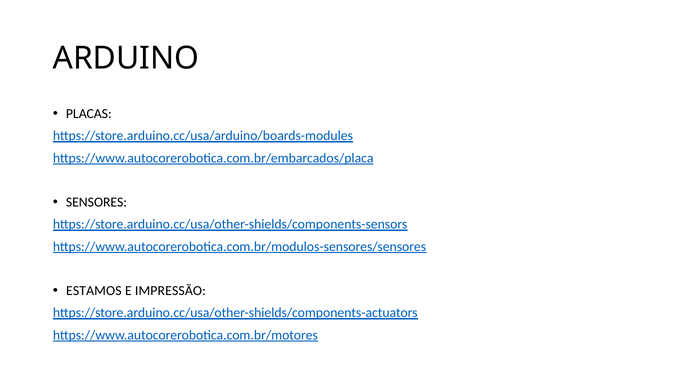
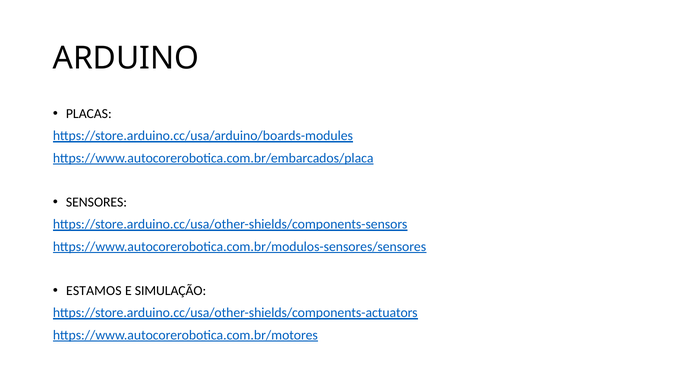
IMPRESSÃO: IMPRESSÃO -> SIMULAÇÃO
